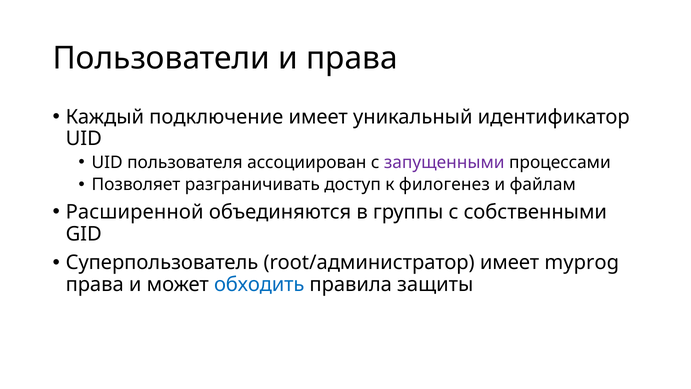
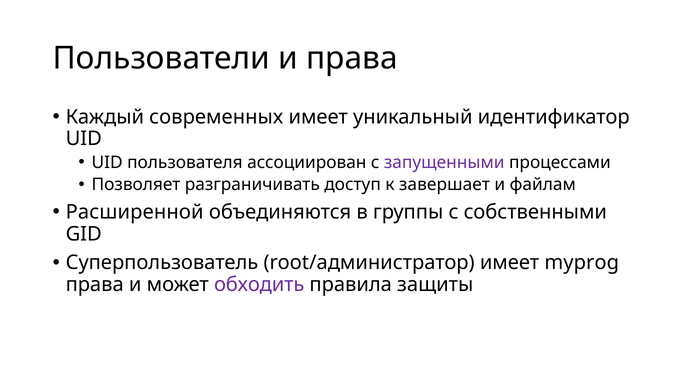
подключение: подключение -> современных
филогенез: филогенез -> завершает
обходить colour: blue -> purple
